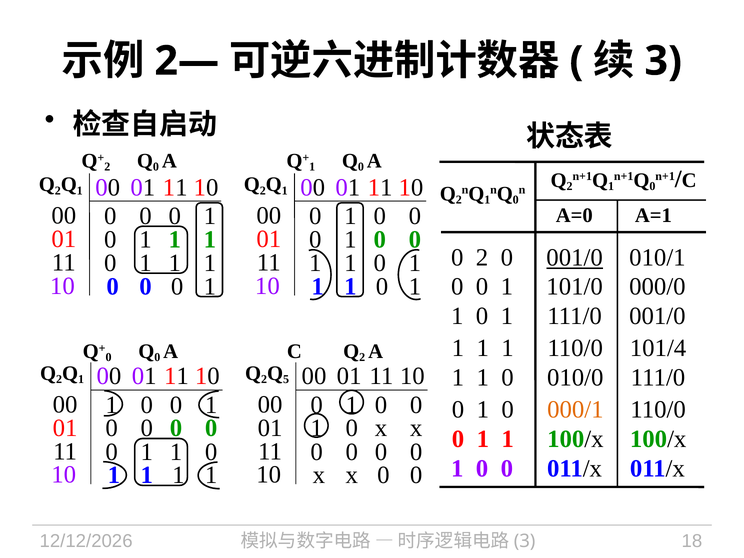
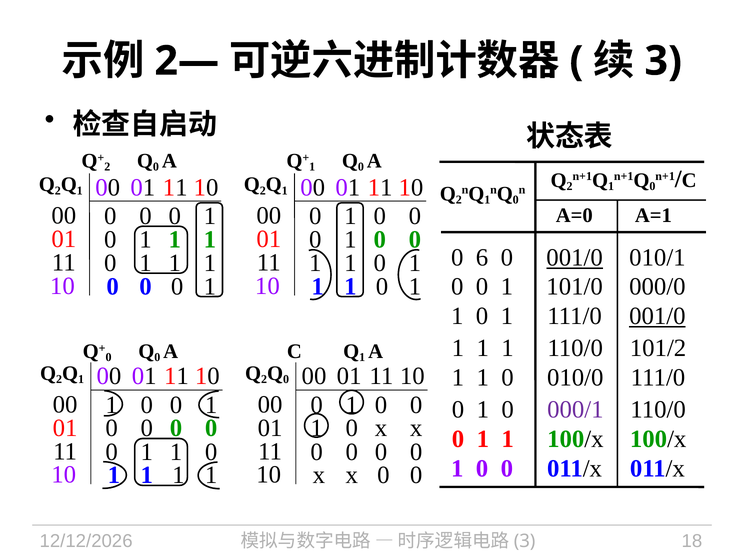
0 2: 2 -> 6
001/0 at (657, 316) underline: none -> present
101/4: 101/4 -> 101/2
2 at (362, 357): 2 -> 1
5 at (286, 379): 5 -> 0
000/1 colour: orange -> purple
